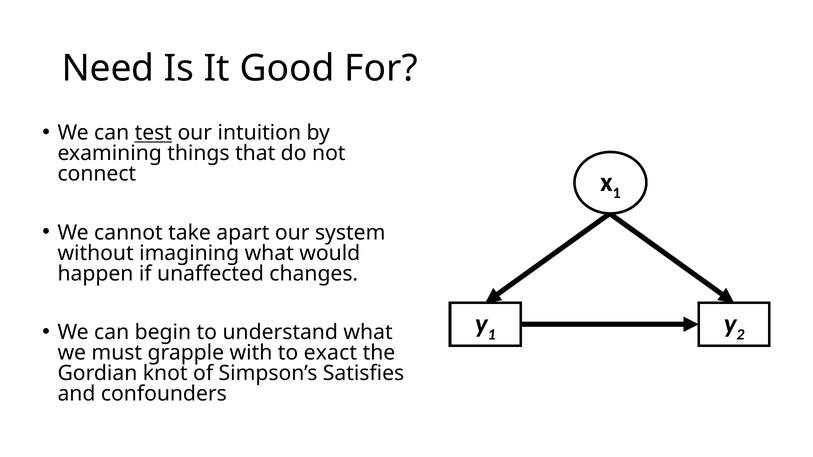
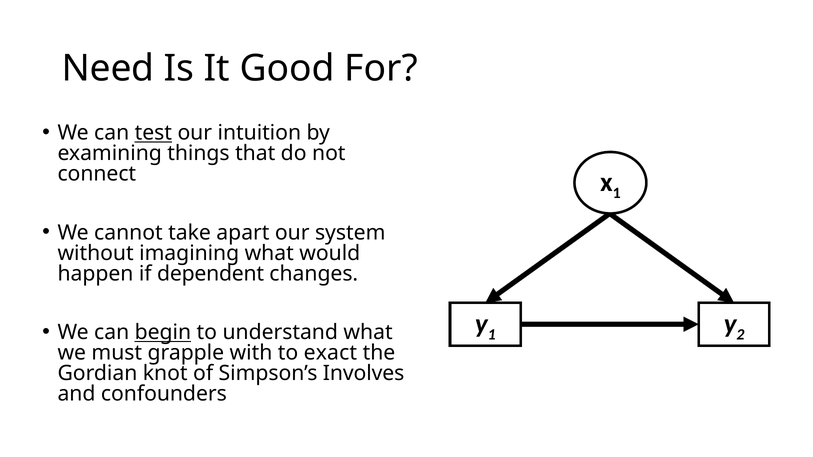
unaffected: unaffected -> dependent
begin underline: none -> present
Satisfies: Satisfies -> Involves
